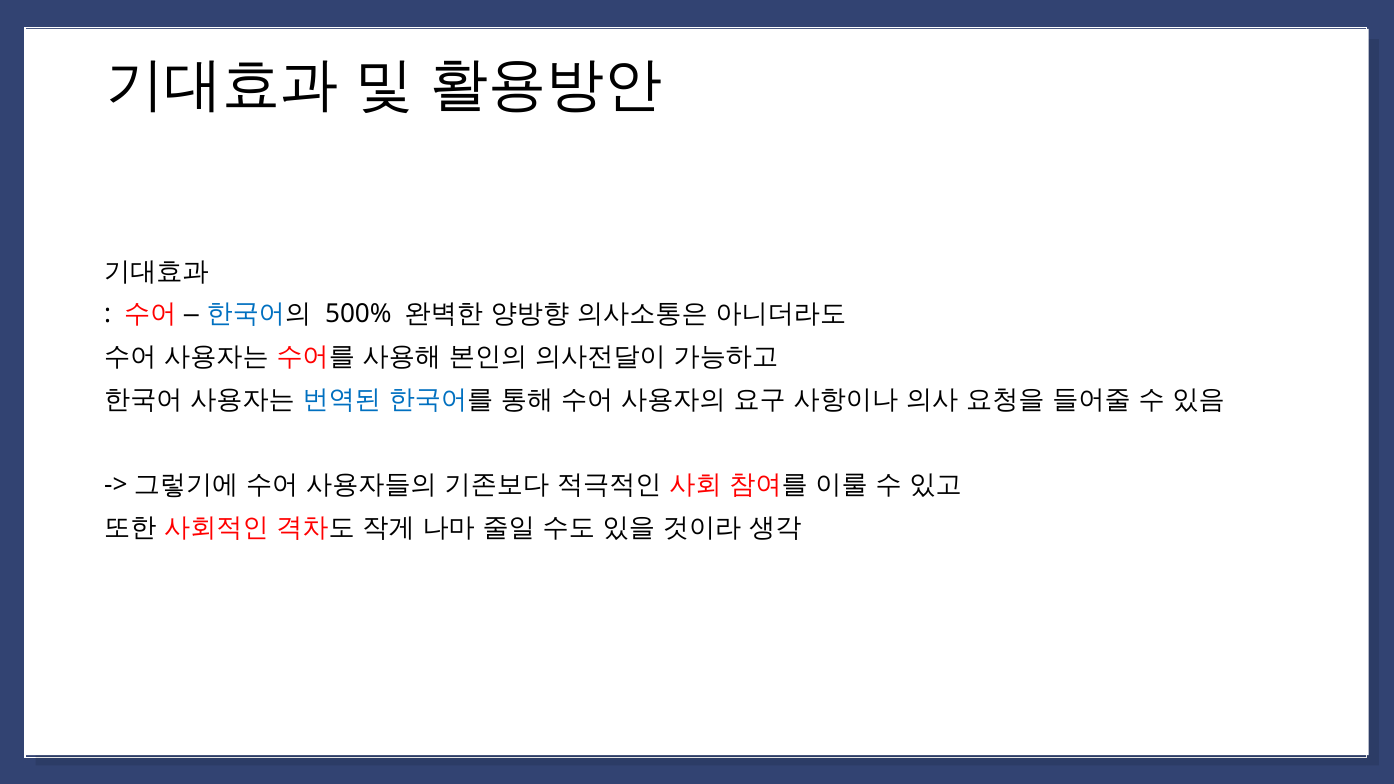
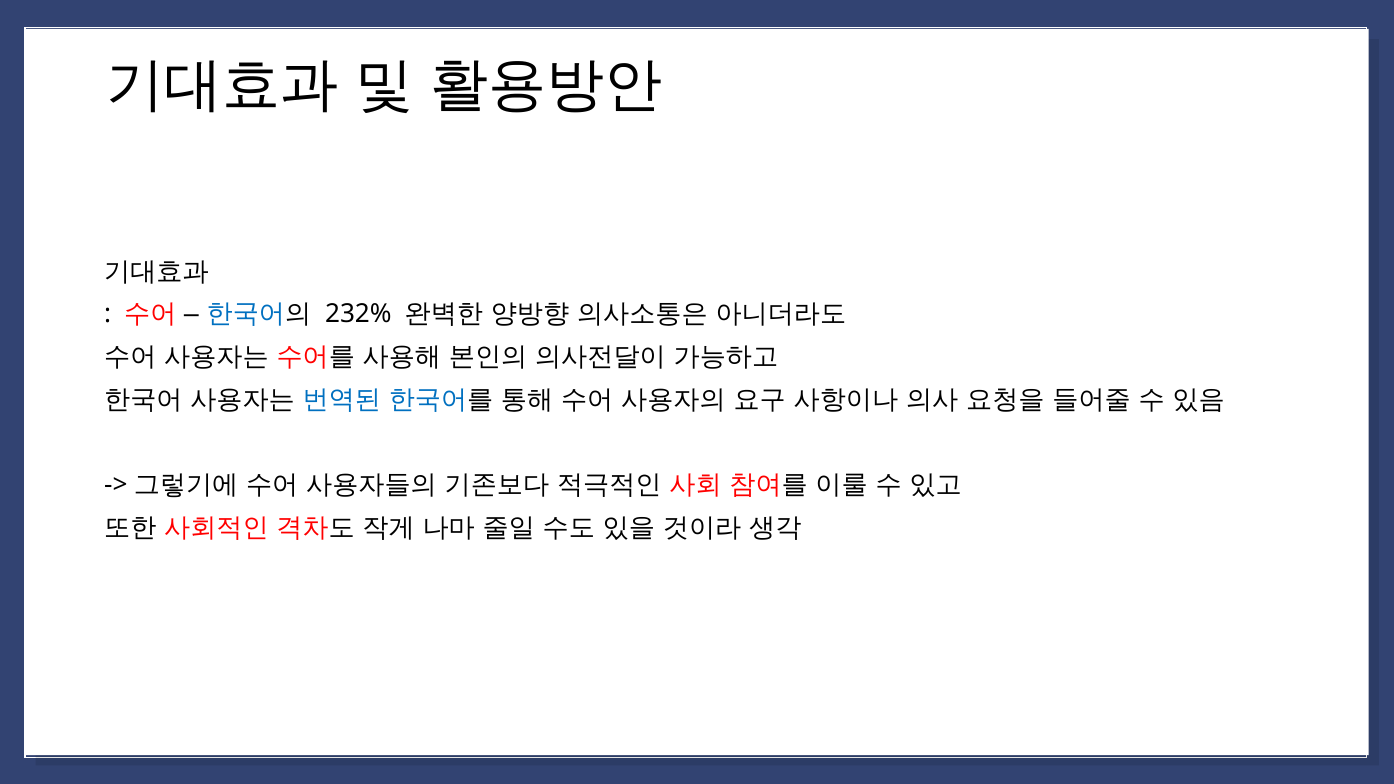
500%: 500% -> 232%
